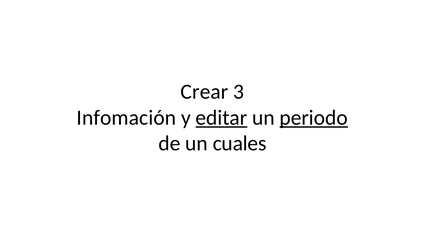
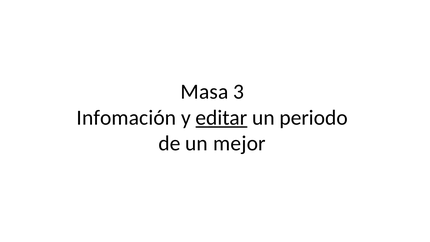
Crear: Crear -> Masa
periodo underline: present -> none
cuales: cuales -> mejor
